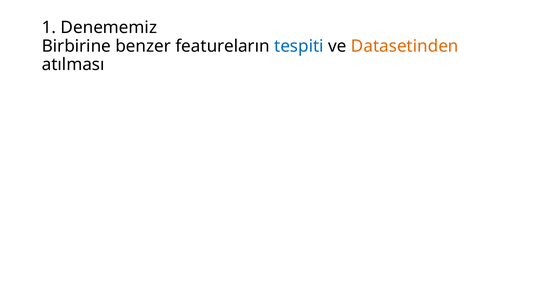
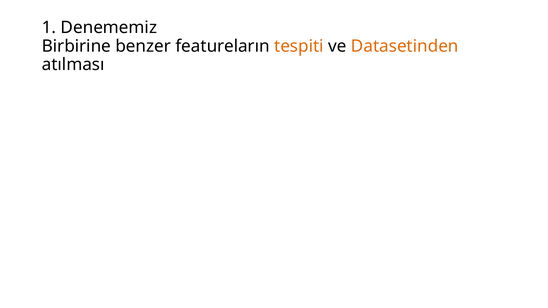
tespiti colour: blue -> orange
